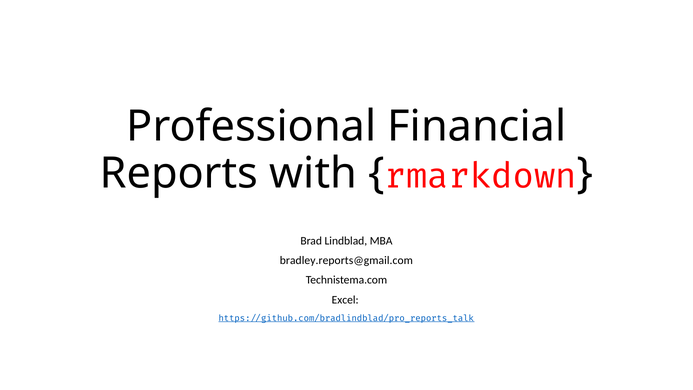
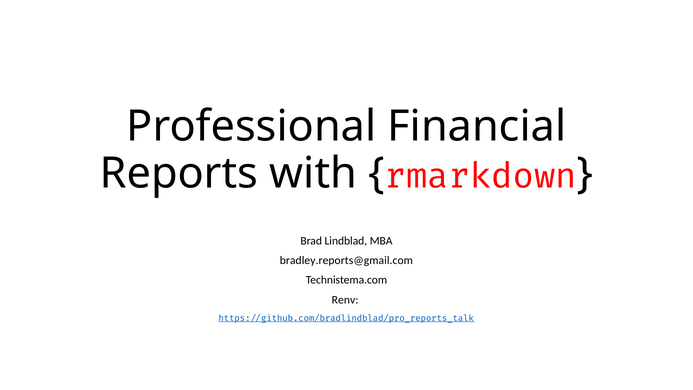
Excel: Excel -> Renv
